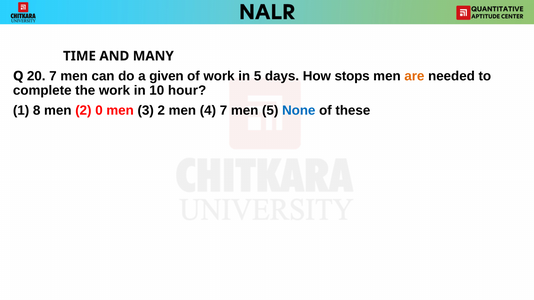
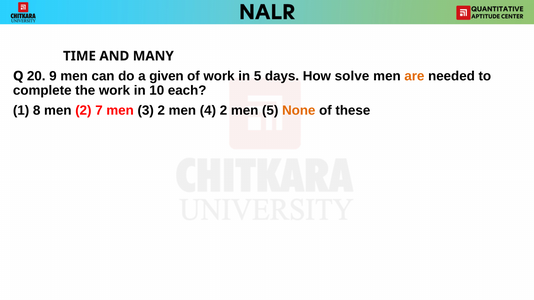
20 7: 7 -> 9
stops: stops -> solve
hour: hour -> each
0: 0 -> 7
4 7: 7 -> 2
None colour: blue -> orange
